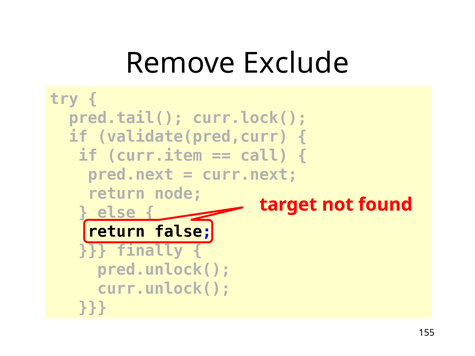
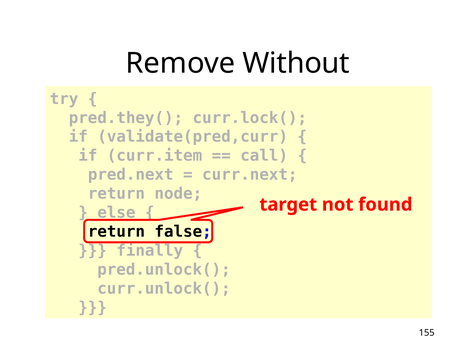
Exclude: Exclude -> Without
pred.tail(: pred.tail( -> pred.they(
